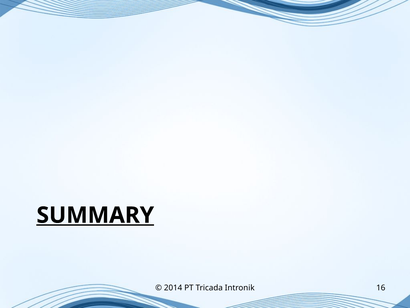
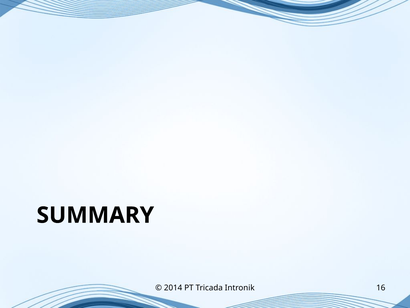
SUMMARY underline: present -> none
